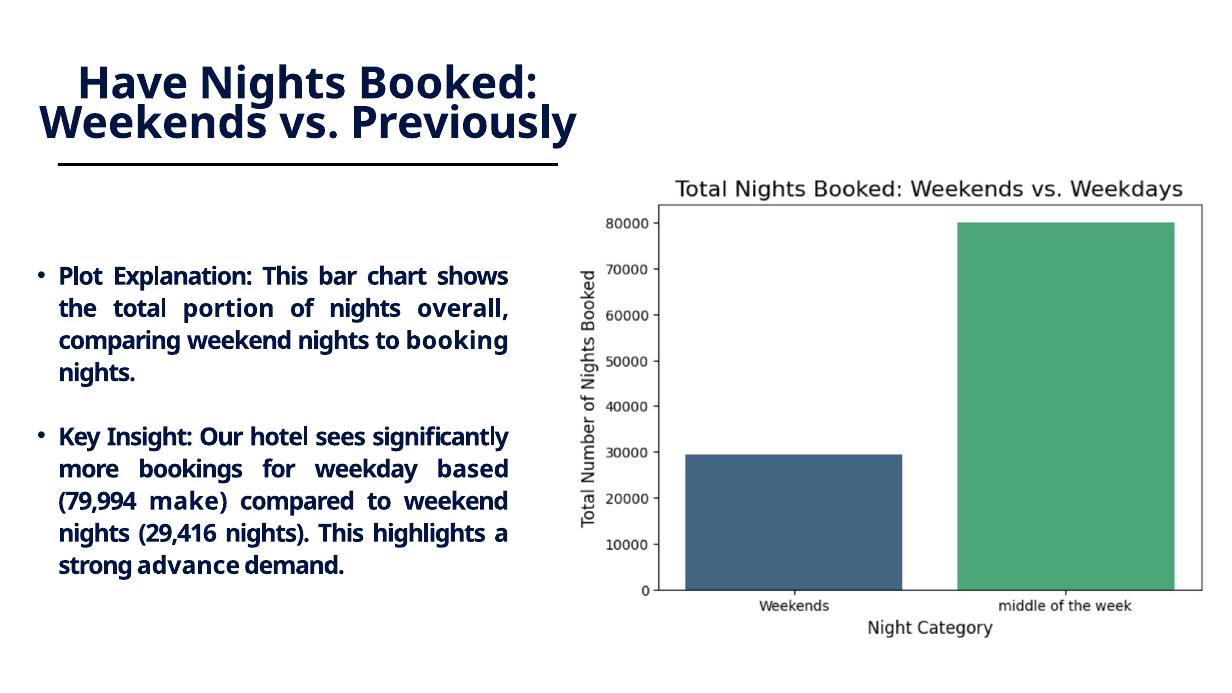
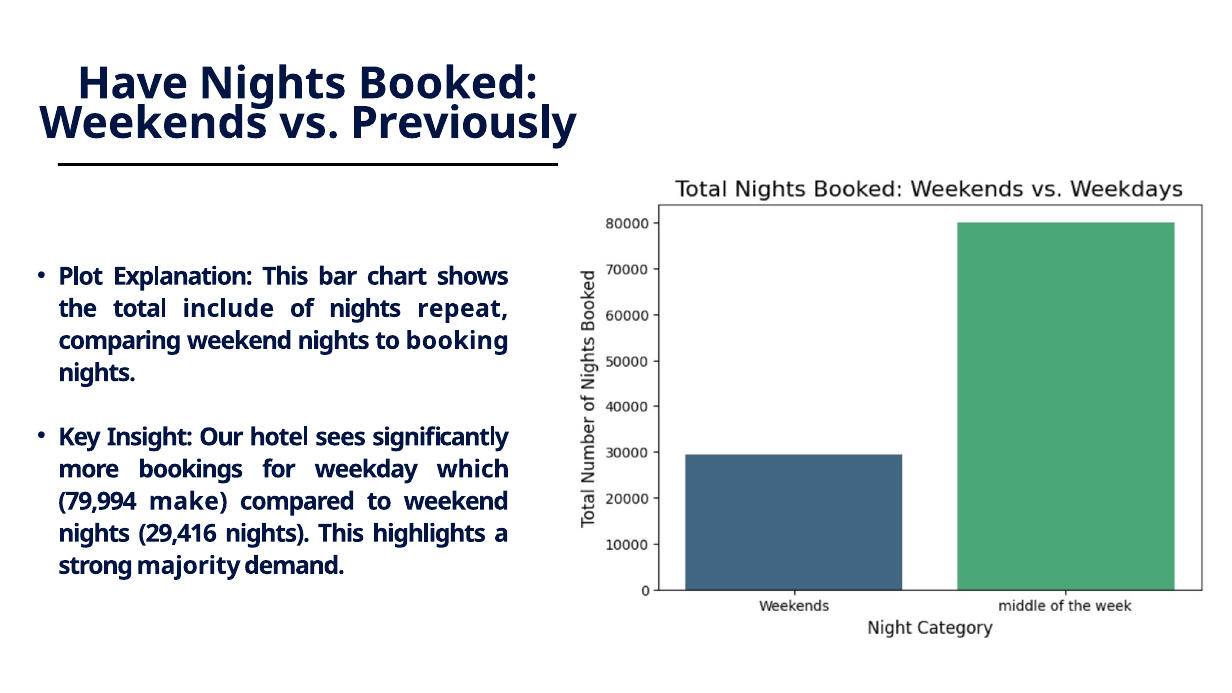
portion: portion -> include
overall: overall -> repeat
based: based -> which
advance: advance -> majority
